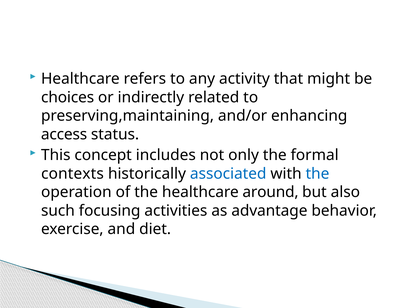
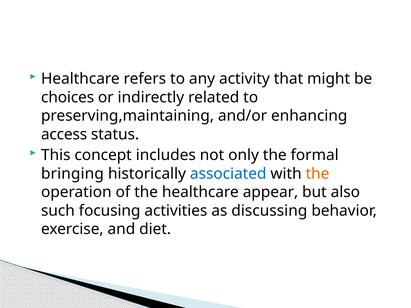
contexts: contexts -> bringing
the at (317, 174) colour: blue -> orange
around: around -> appear
advantage: advantage -> discussing
